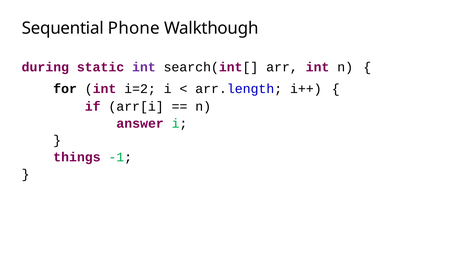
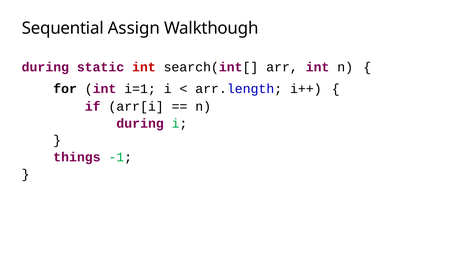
Phone: Phone -> Assign
int at (144, 67) colour: purple -> red
i=2: i=2 -> i=1
answer at (140, 124): answer -> during
